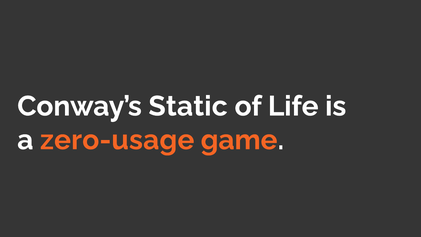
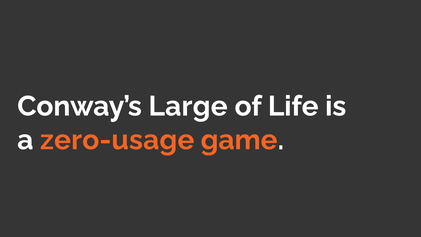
Static: Static -> Large
